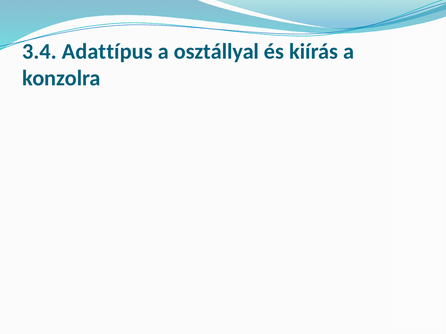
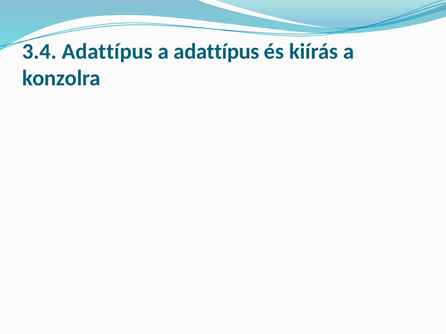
a osztállyal: osztállyal -> adattípus
